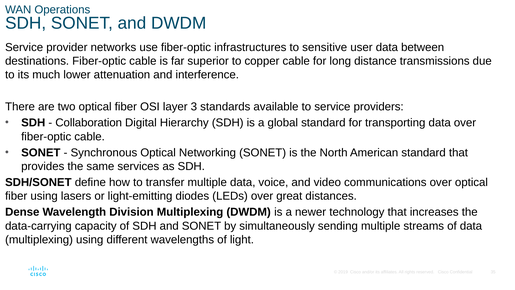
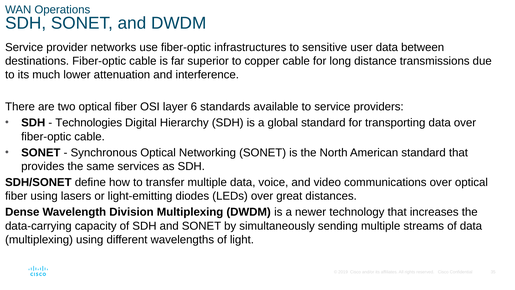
3: 3 -> 6
Collaboration: Collaboration -> Technologies
